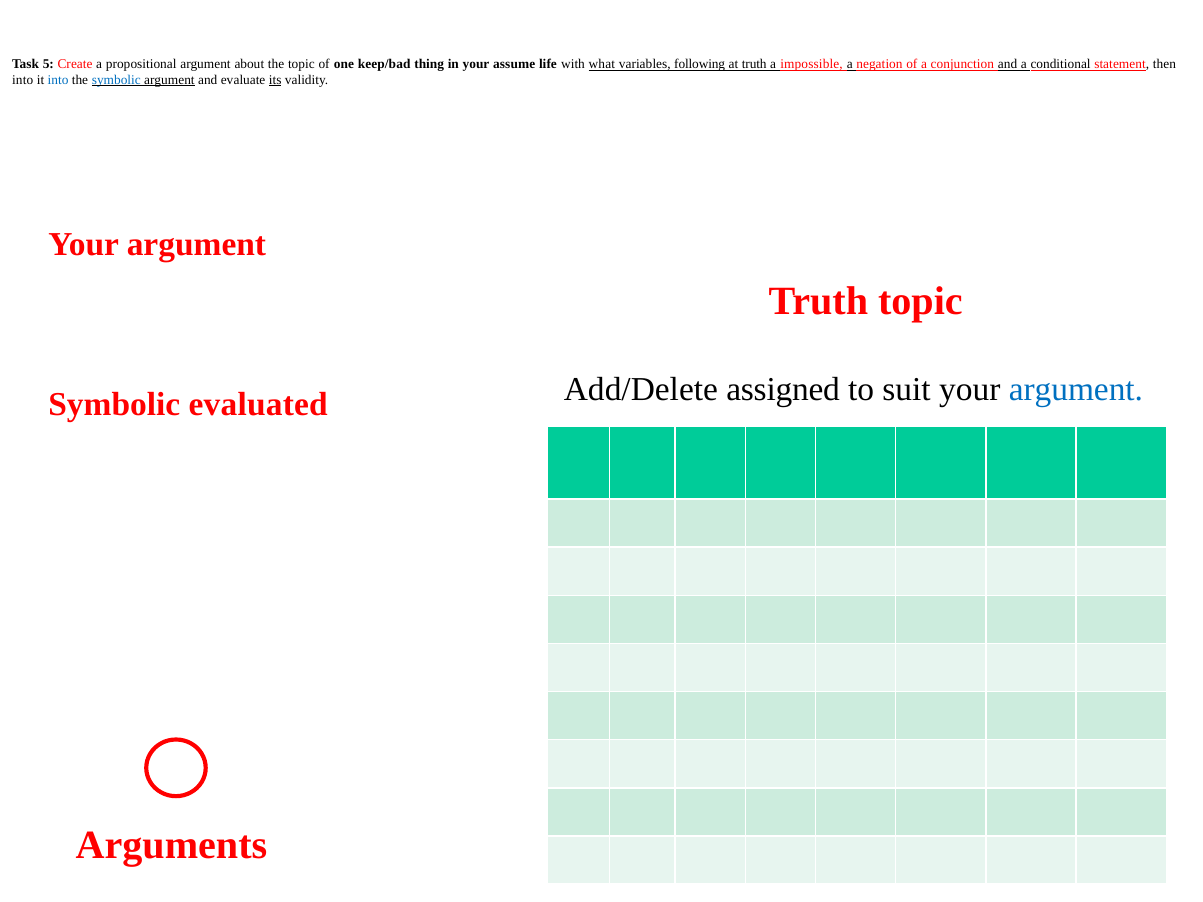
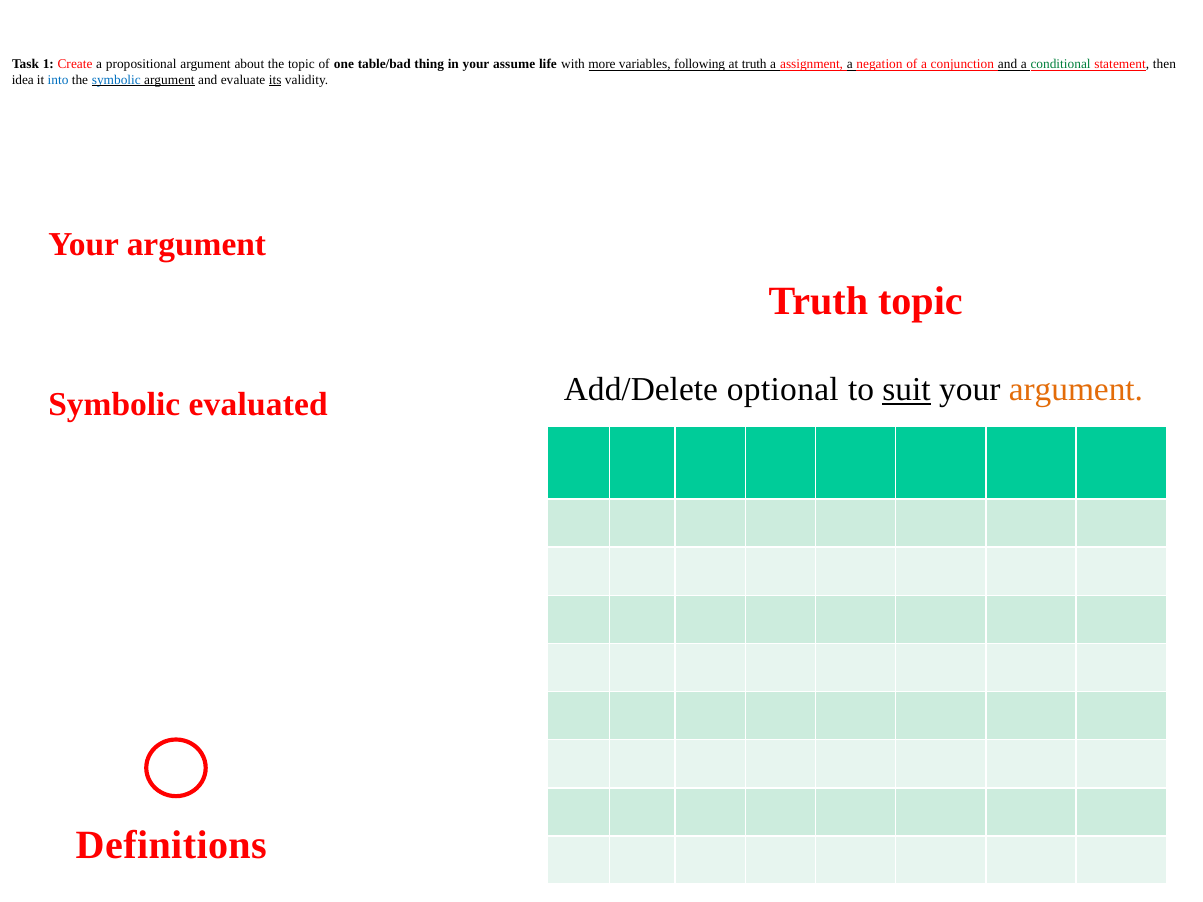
5: 5 -> 1
keep/bad: keep/bad -> table/bad
what: what -> more
impossible: impossible -> assignment
conditional colour: black -> green
into at (23, 80): into -> idea
assigned: assigned -> optional
suit underline: none -> present
argument at (1076, 390) colour: blue -> orange
Arguments: Arguments -> Definitions
